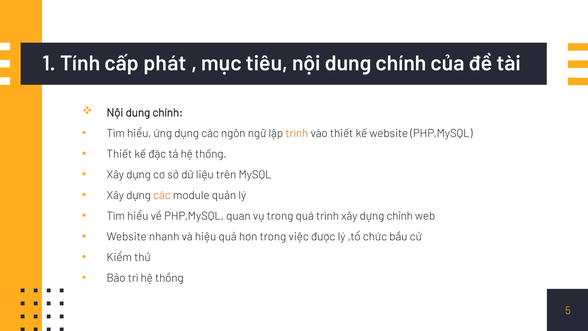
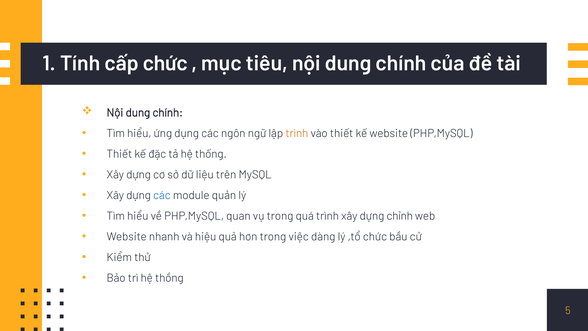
cấp phát: phát -> chức
các at (162, 195) colour: orange -> blue
được: được -> dàng
